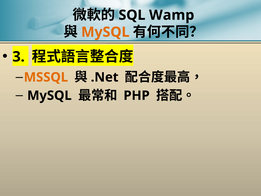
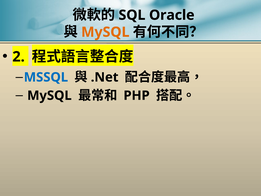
Wamp: Wamp -> Oracle
3: 3 -> 2
MSSQL colour: orange -> blue
